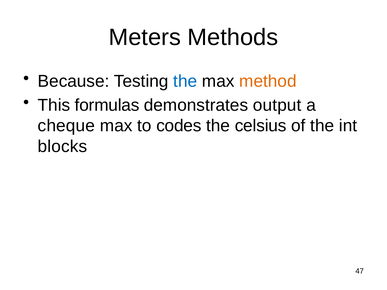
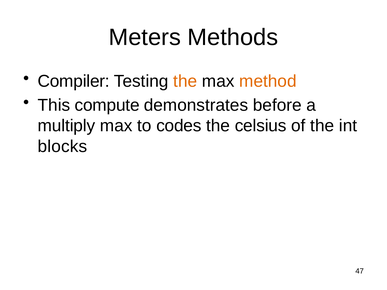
Because: Because -> Compiler
the at (185, 81) colour: blue -> orange
formulas: formulas -> compute
output: output -> before
cheque: cheque -> multiply
